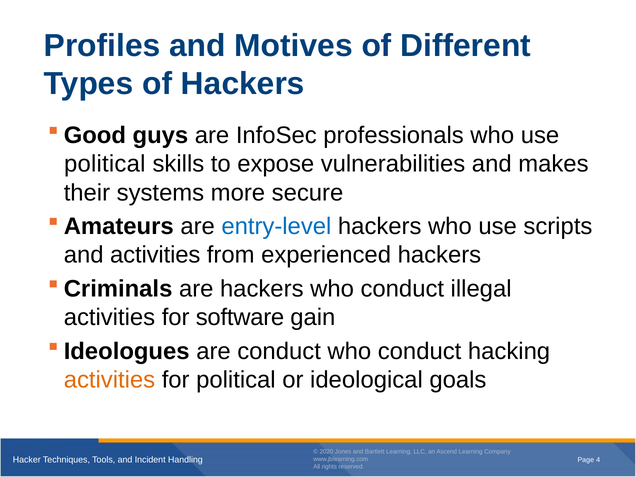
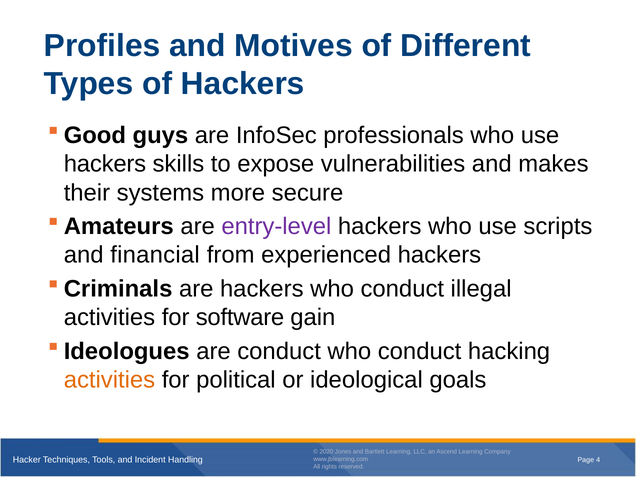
political at (105, 164): political -> hackers
entry-level colour: blue -> purple
and activities: activities -> financial
